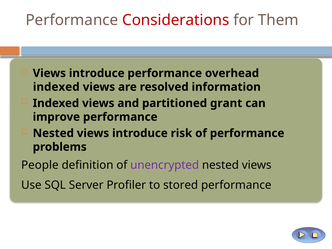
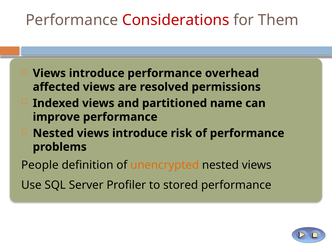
indexed at (56, 87): indexed -> affected
information: information -> permissions
grant: grant -> name
unencrypted colour: purple -> orange
